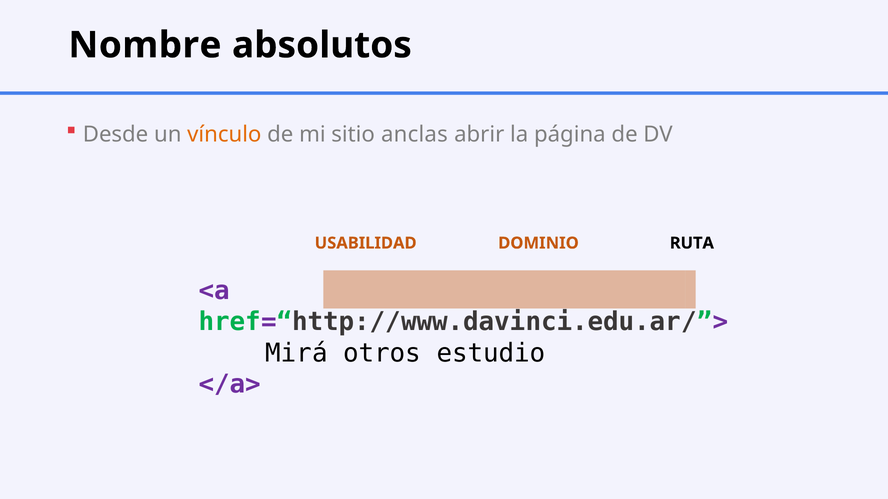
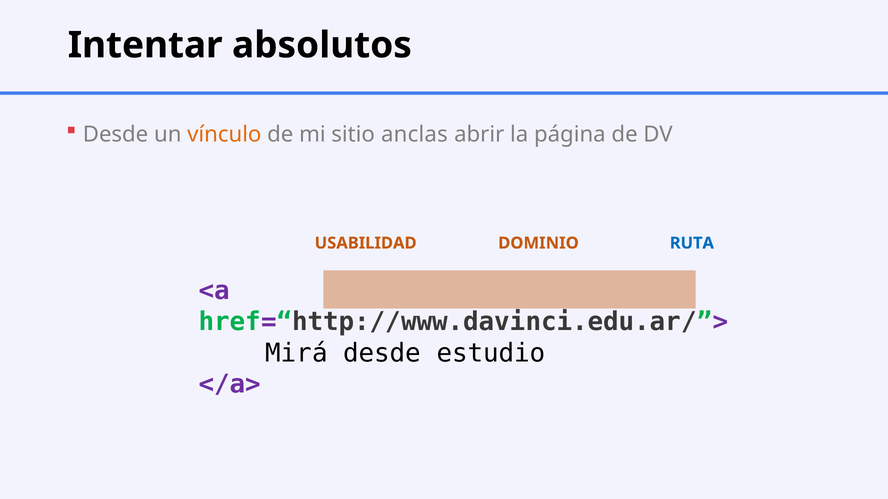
Nombre: Nombre -> Intentar
RUTA colour: black -> blue
Mirá otros: otros -> desde
